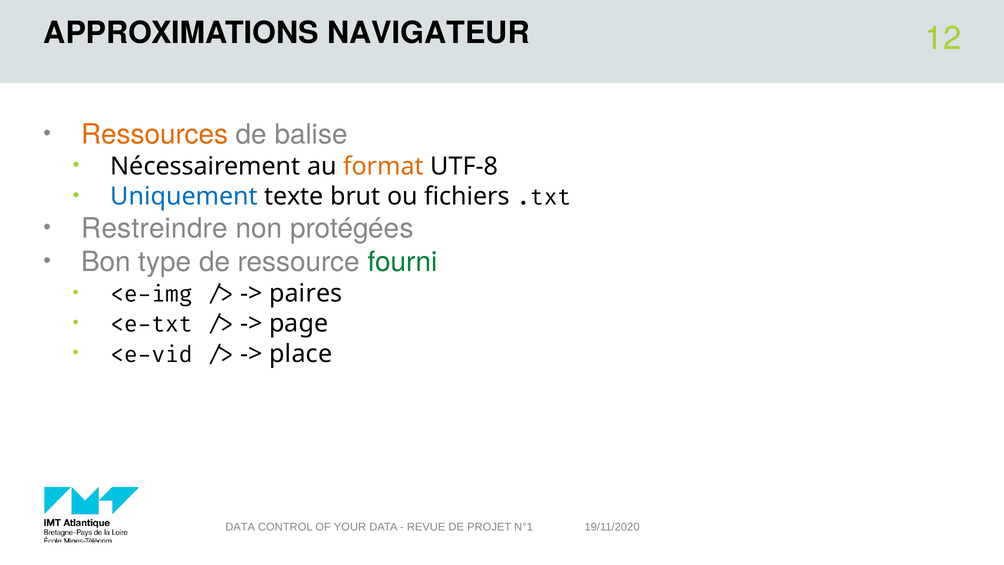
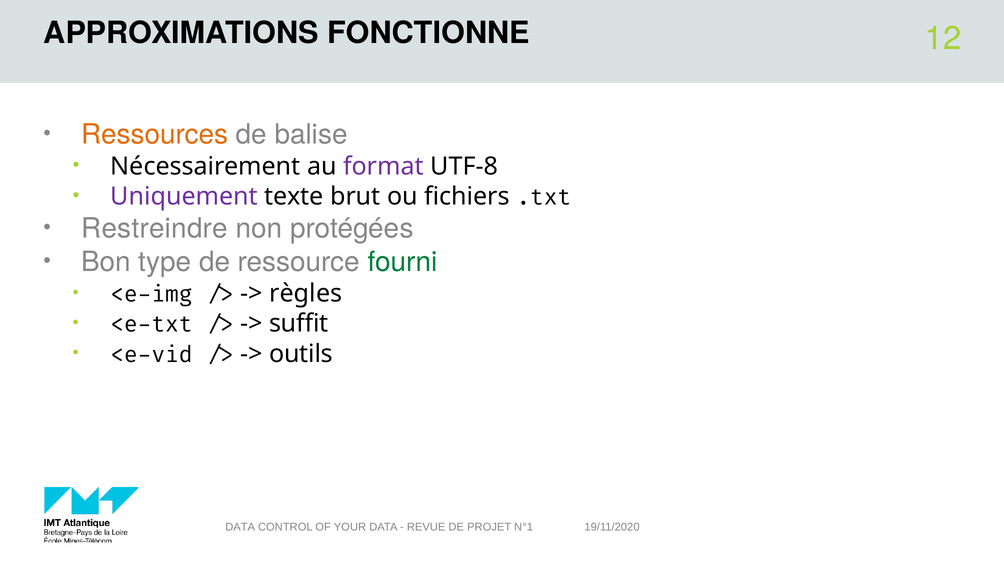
NAVIGATEUR: NAVIGATEUR -> FONCTIONNE
format colour: orange -> purple
Uniquement colour: blue -> purple
paires: paires -> règles
page: page -> suffit
place: place -> outils
